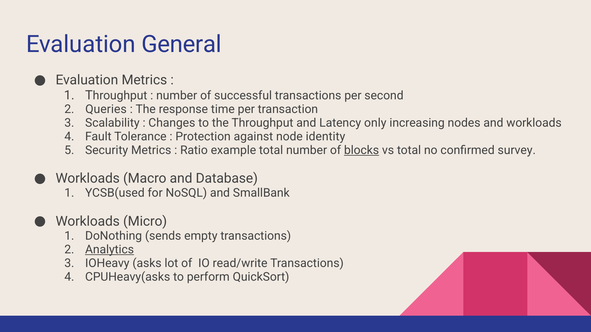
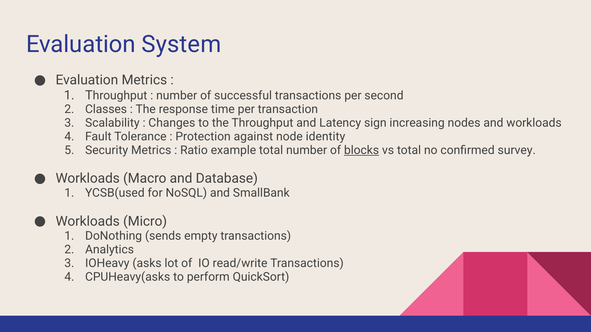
General: General -> System
Queries: Queries -> Classes
only: only -> sign
Analytics underline: present -> none
